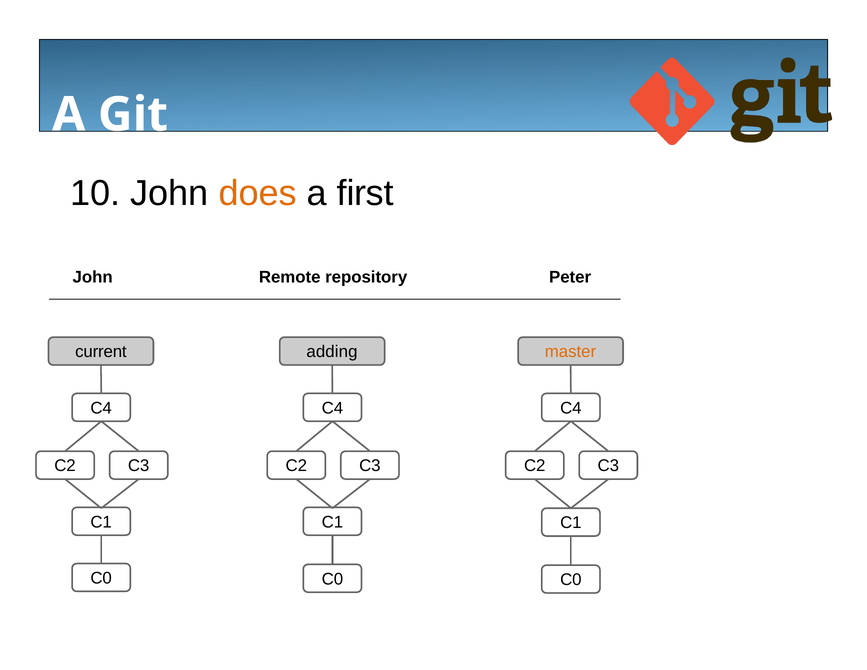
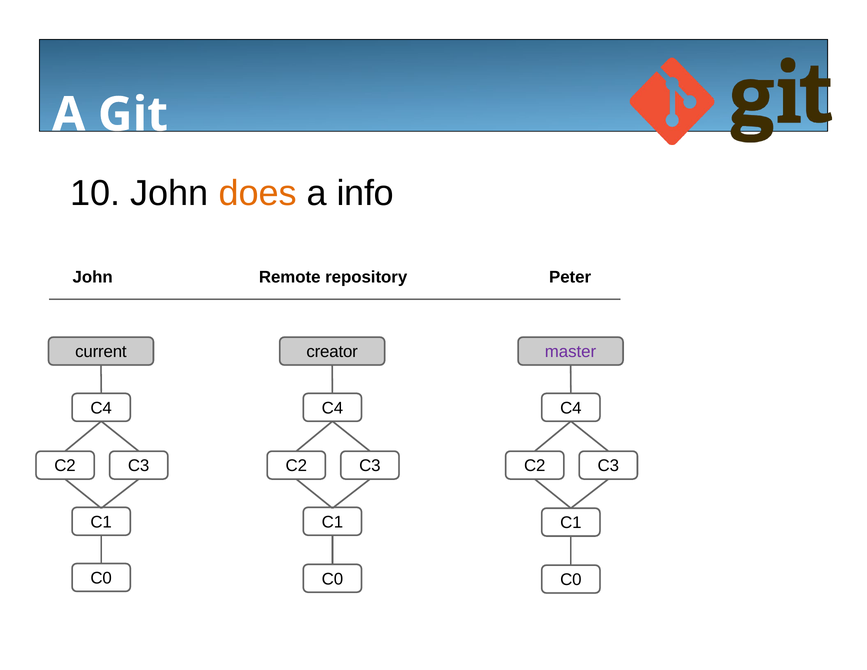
first: first -> info
adding: adding -> creator
master colour: orange -> purple
